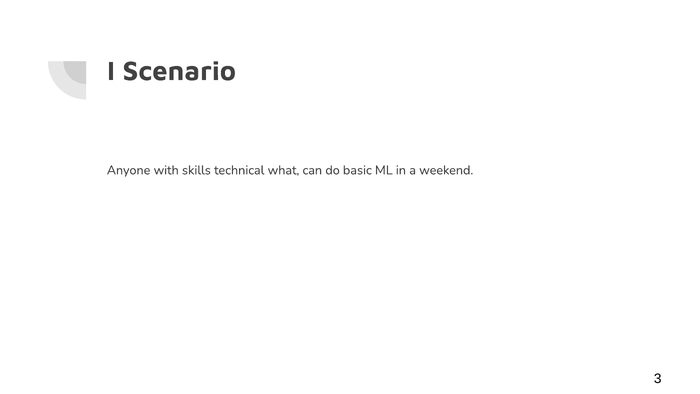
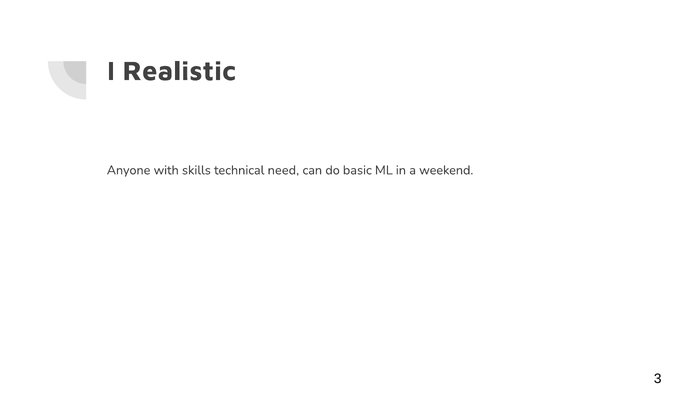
Scenario: Scenario -> Realistic
what: what -> need
